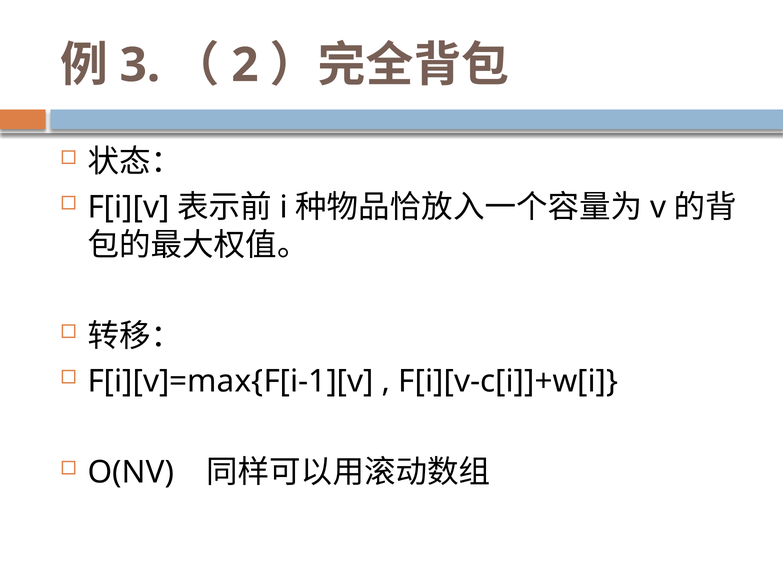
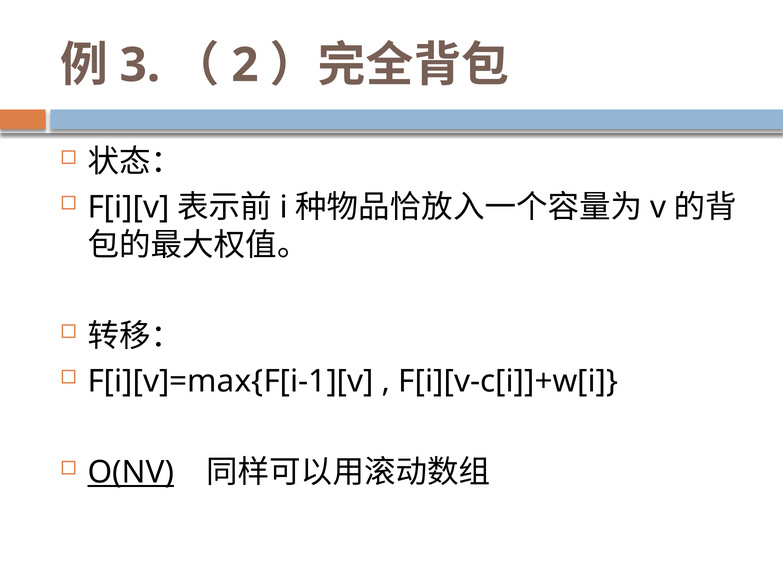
O(NV underline: none -> present
